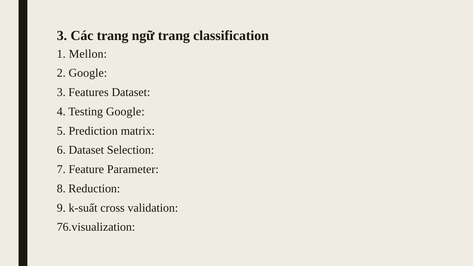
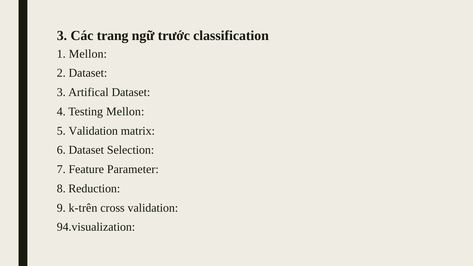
ngữ trang: trang -> trước
2 Google: Google -> Dataset
Features: Features -> Artifical
Testing Google: Google -> Mellon
5 Prediction: Prediction -> Validation
k-suất: k-suất -> k-trên
76.visualization: 76.visualization -> 94.visualization
